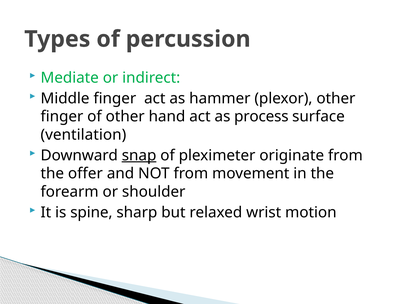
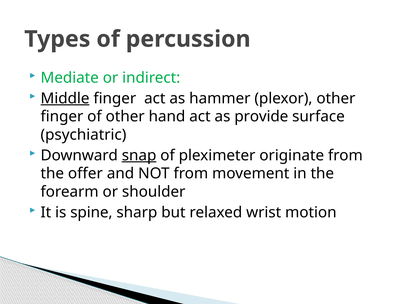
Middle underline: none -> present
process: process -> provide
ventilation: ventilation -> psychiatric
